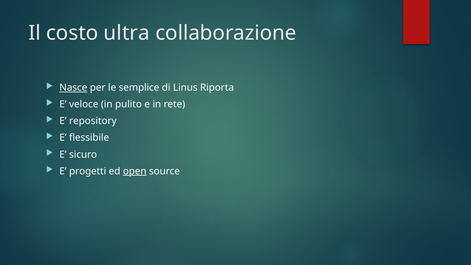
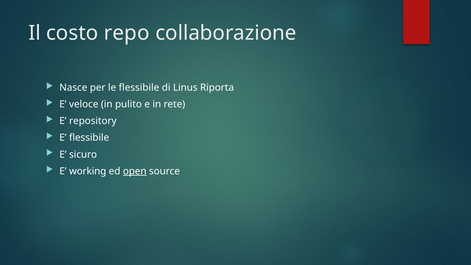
ultra: ultra -> repo
Nasce underline: present -> none
le semplice: semplice -> flessibile
progetti: progetti -> working
